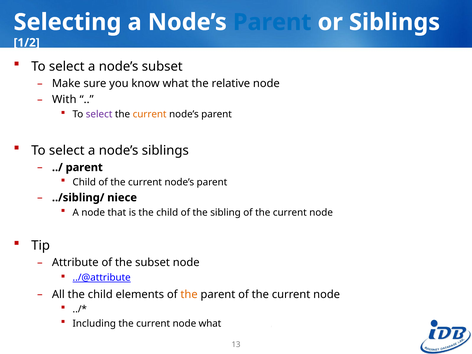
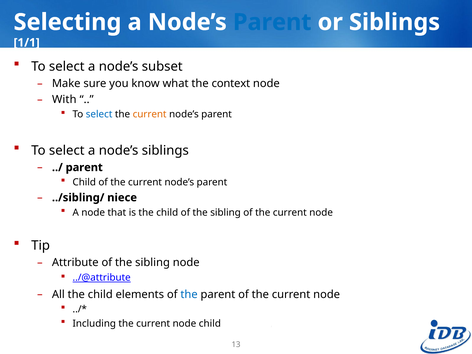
1/2: 1/2 -> 1/1
relative: relative -> context
select at (99, 114) colour: purple -> blue
Attribute of the subset: subset -> sibling
the at (189, 294) colour: orange -> blue
node what: what -> child
